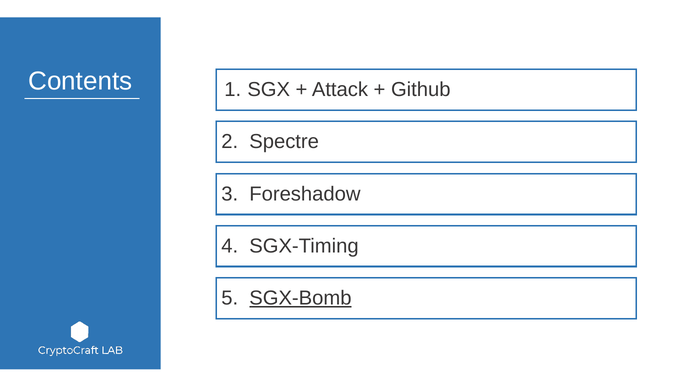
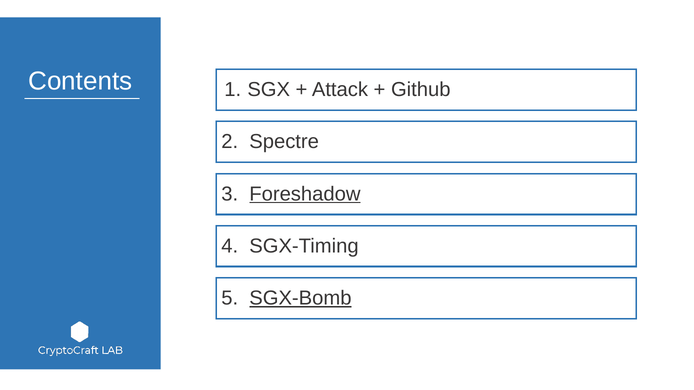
Foreshadow underline: none -> present
